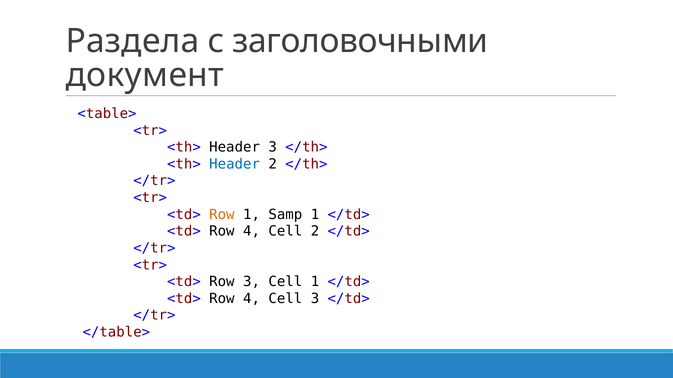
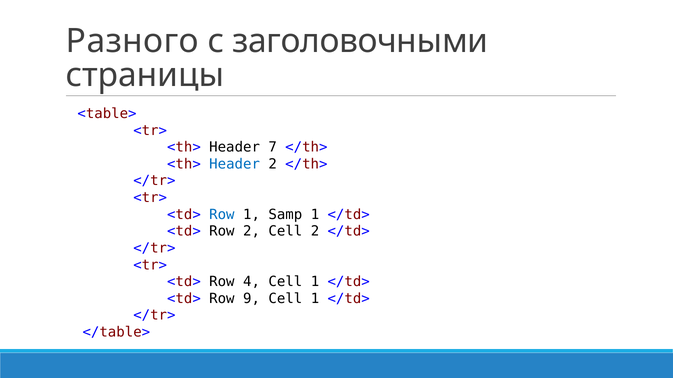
Раздела: Раздела -> Разного
документ: документ -> страницы
Header 3: 3 -> 7
Row at (222, 215) colour: orange -> blue
4 at (252, 232): 4 -> 2
Row 3: 3 -> 4
4 at (252, 299): 4 -> 9
3 at (315, 299): 3 -> 1
